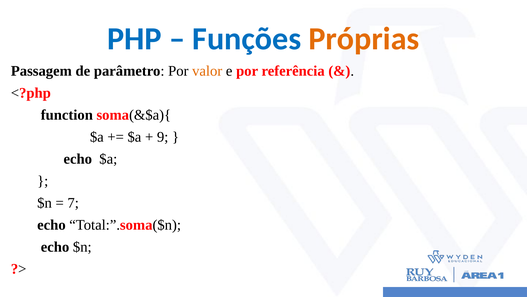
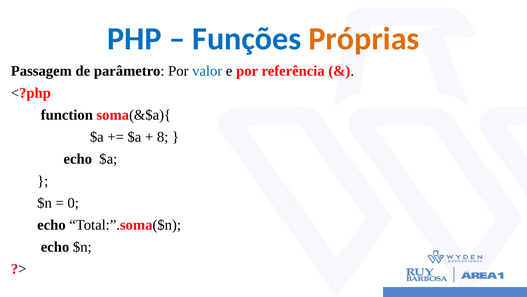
valor colour: orange -> blue
9: 9 -> 8
7: 7 -> 0
